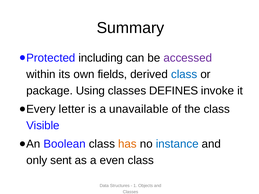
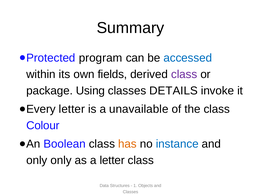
including: including -> program
accessed colour: purple -> blue
class at (184, 74) colour: blue -> purple
DEFINES: DEFINES -> DETAILS
Visible: Visible -> Colour
only sent: sent -> only
a even: even -> letter
